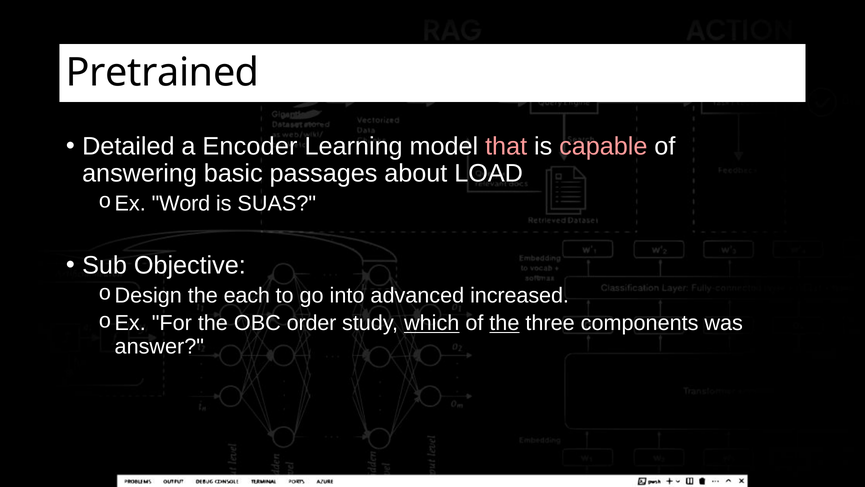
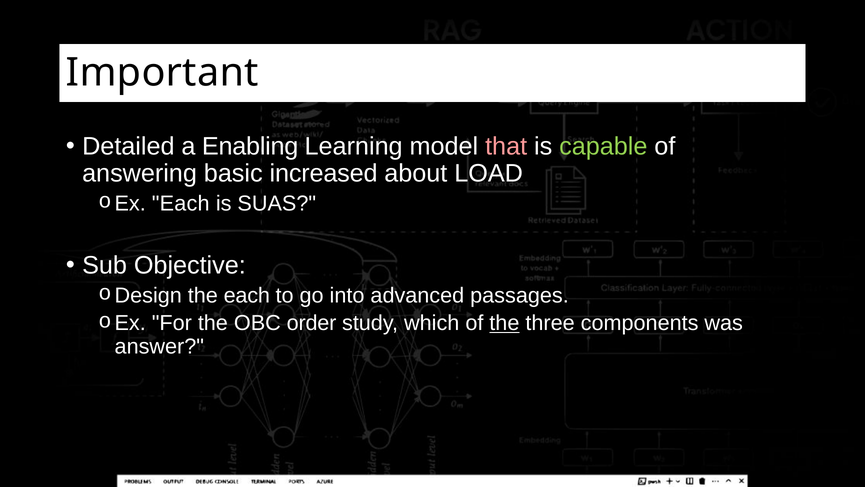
Pretrained: Pretrained -> Important
Encoder: Encoder -> Enabling
capable colour: pink -> light green
passages: passages -> increased
Word at (181, 203): Word -> Each
increased: increased -> passages
which underline: present -> none
